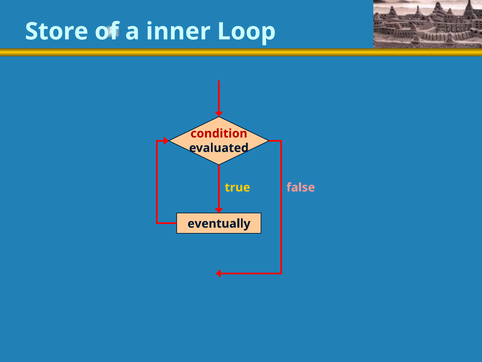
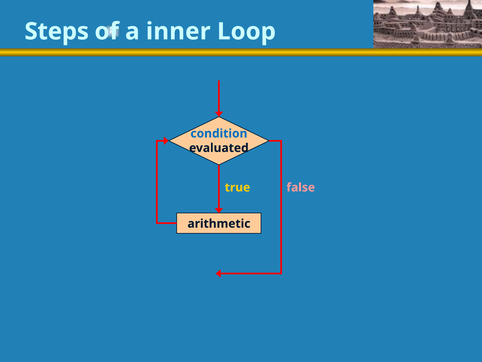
Store: Store -> Steps
condition colour: red -> blue
eventually: eventually -> arithmetic
